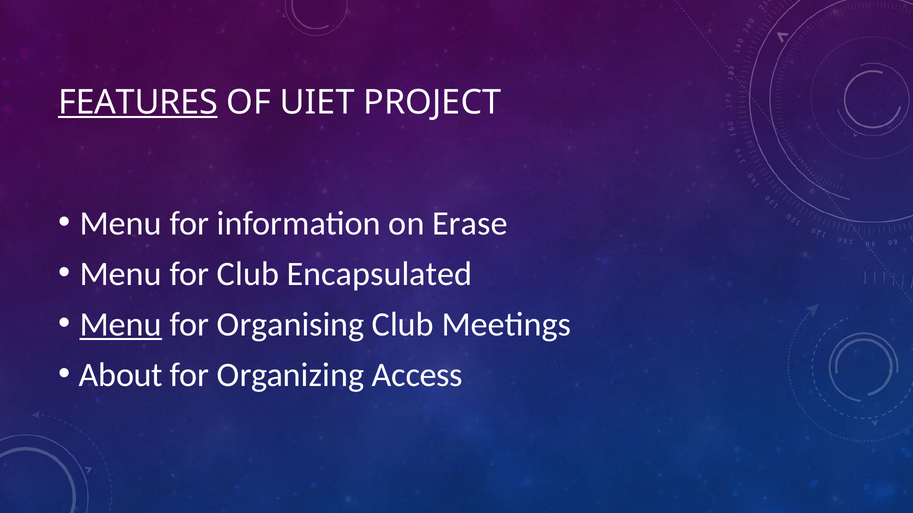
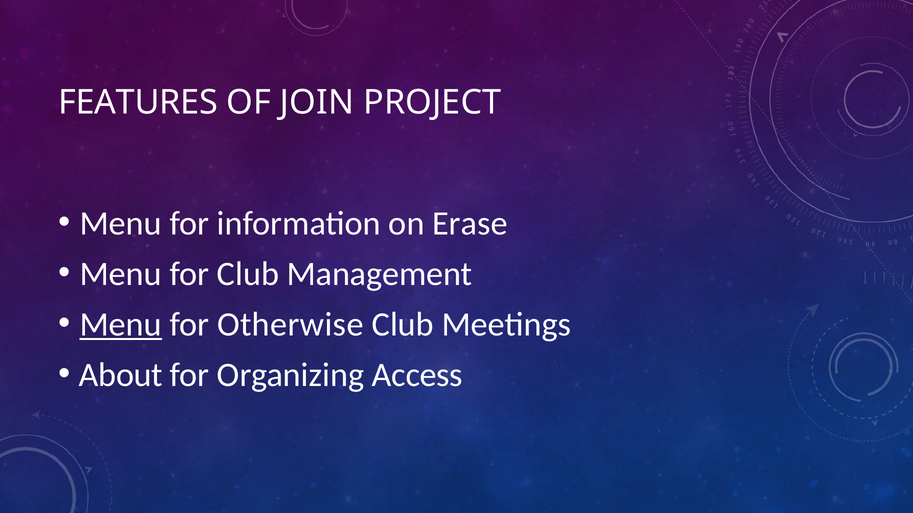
FEATURES underline: present -> none
UIET: UIET -> JOIN
Encapsulated: Encapsulated -> Management
Organising: Organising -> Otherwise
